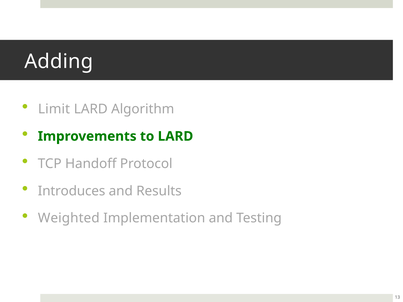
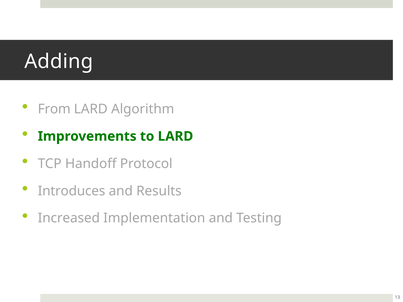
Limit: Limit -> From
Weighted: Weighted -> Increased
